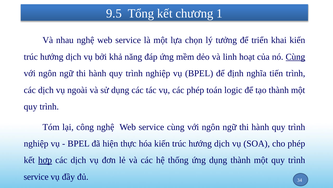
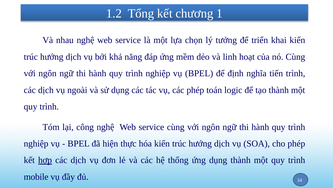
9.5: 9.5 -> 1.2
Cùng at (295, 57) underline: present -> none
service at (36, 176): service -> mobile
